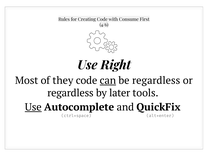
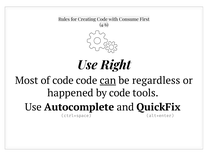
of they: they -> code
regardless at (70, 93): regardless -> happened
by later: later -> code
Use at (33, 107) underline: present -> none
